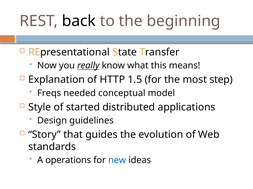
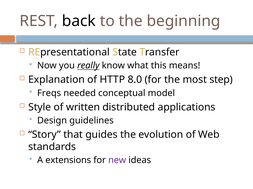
1.5: 1.5 -> 8.0
started: started -> written
operations: operations -> extensions
new colour: blue -> purple
